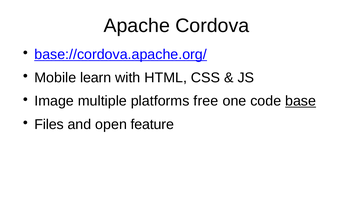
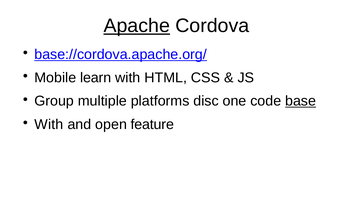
Apache underline: none -> present
Image: Image -> Group
free: free -> disc
Files at (49, 125): Files -> With
